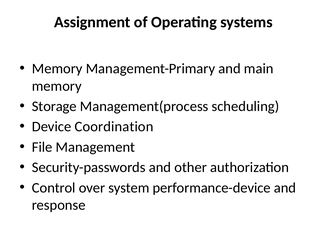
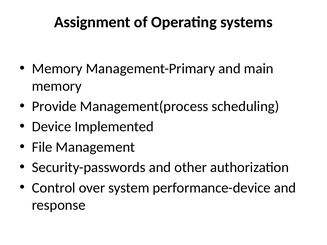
Storage: Storage -> Provide
Coordination: Coordination -> Implemented
